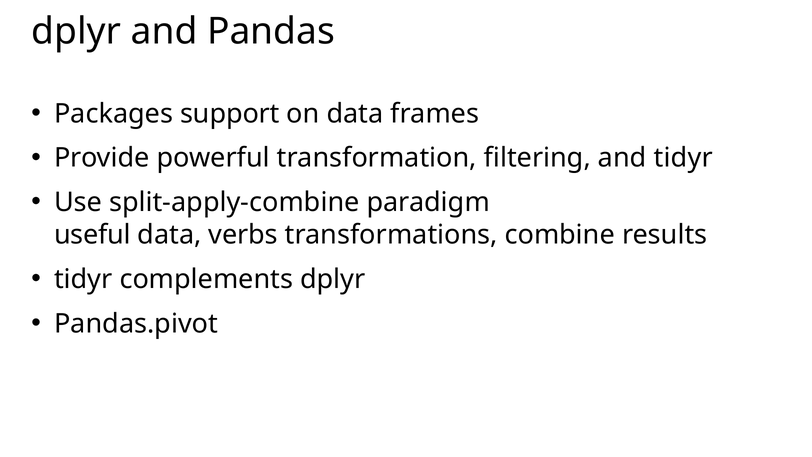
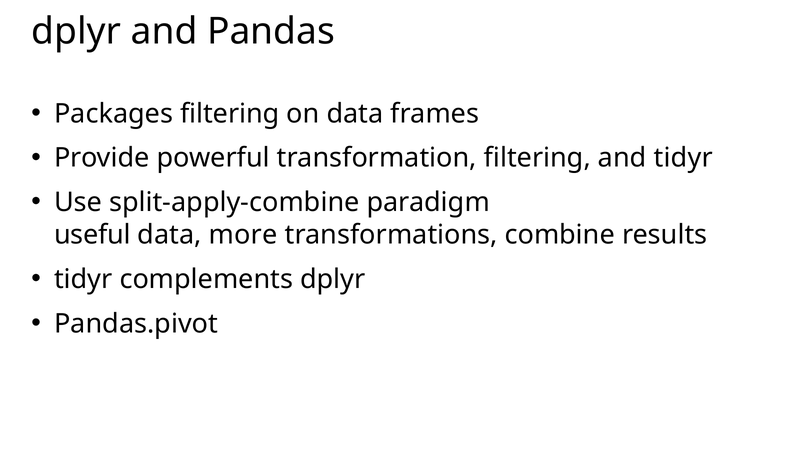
Packages support: support -> filtering
verbs: verbs -> more
